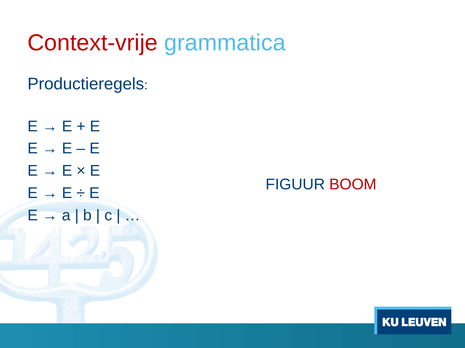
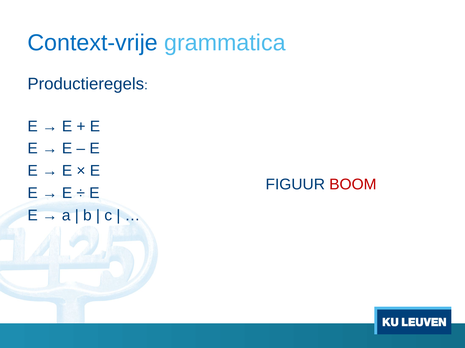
Context-vrije colour: red -> blue
